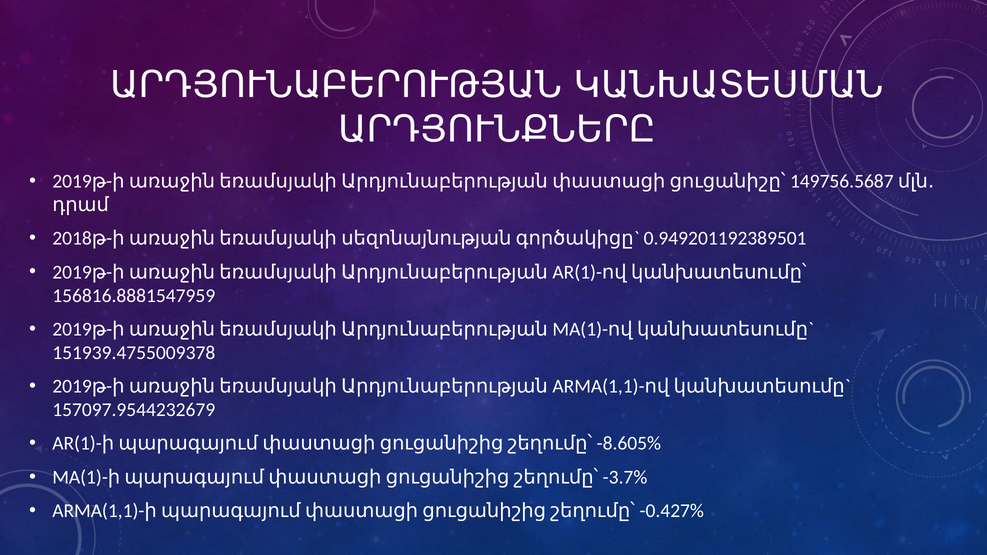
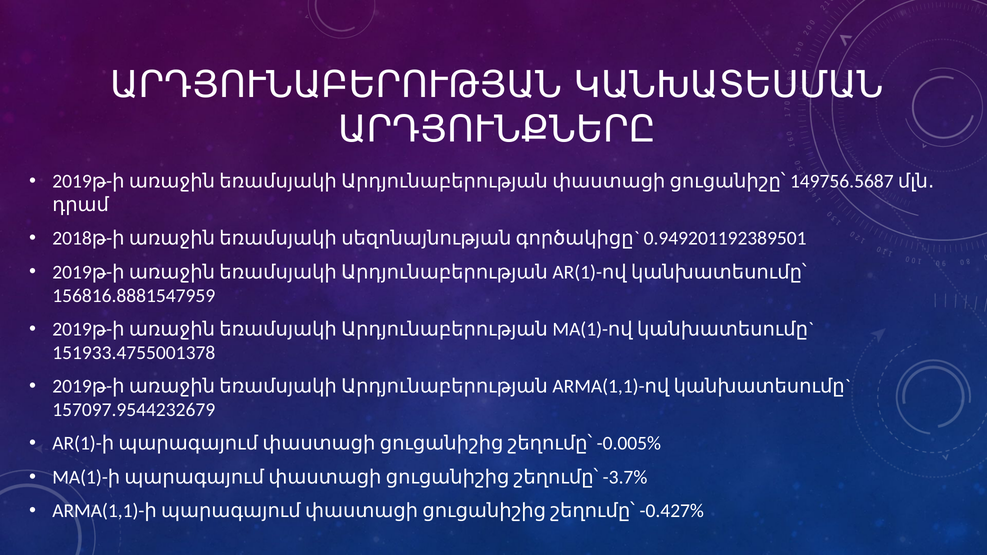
151939.4755009378: 151939.4755009378 -> 151933.4755001378
-8.605%: -8.605% -> -0.005%
